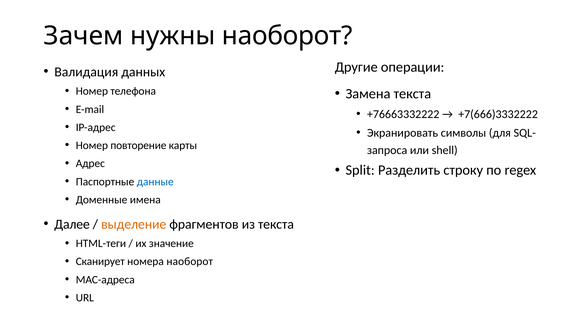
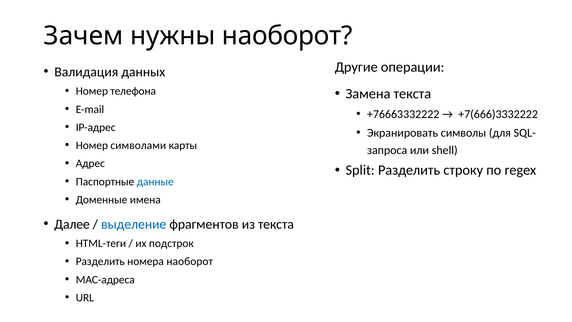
повторение: повторение -> символами
выделение colour: orange -> blue
значение: значение -> подстрок
Сканирует at (100, 261): Сканирует -> Разделить
